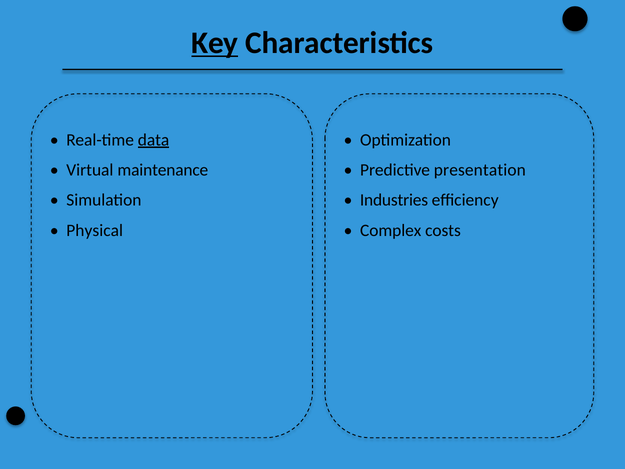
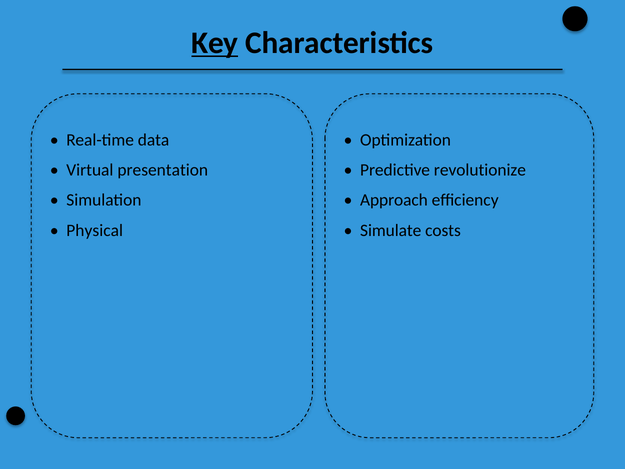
data underline: present -> none
maintenance: maintenance -> presentation
presentation: presentation -> revolutionize
Industries: Industries -> Approach
Complex: Complex -> Simulate
